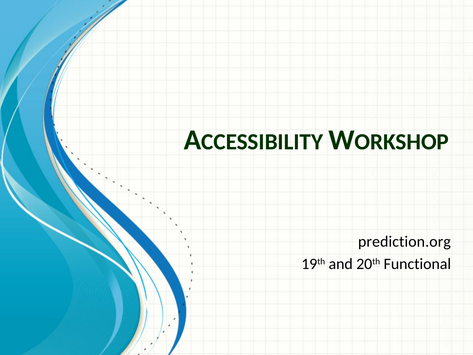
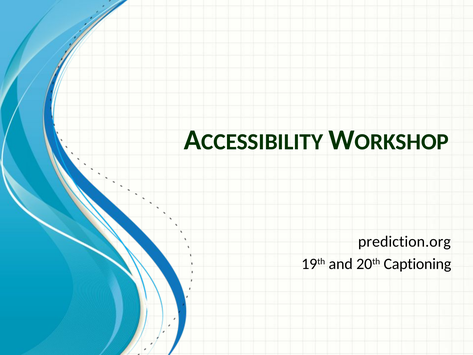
Functional: Functional -> Captioning
